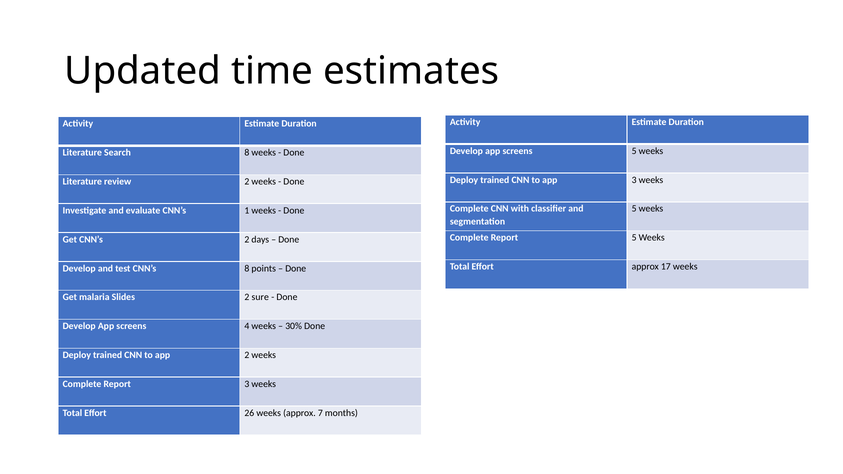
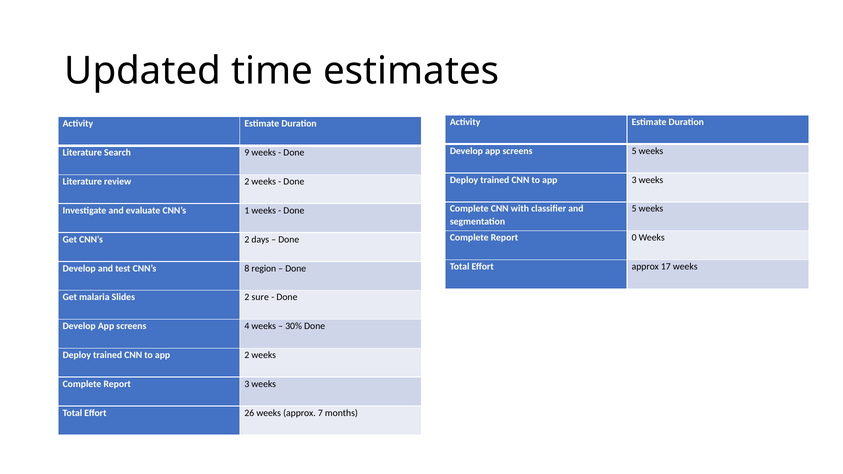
Search 8: 8 -> 9
Report 5: 5 -> 0
points: points -> region
